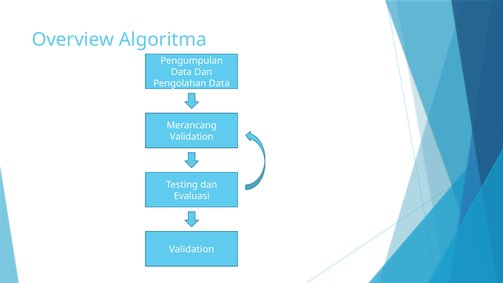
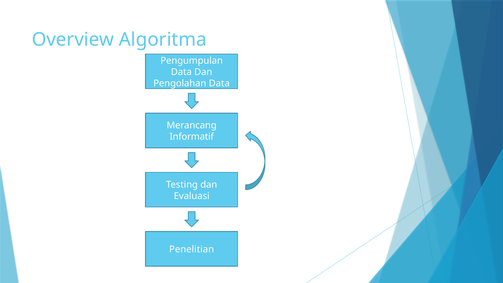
Validation at (192, 137): Validation -> Informatif
Validation at (192, 249): Validation -> Penelitian
